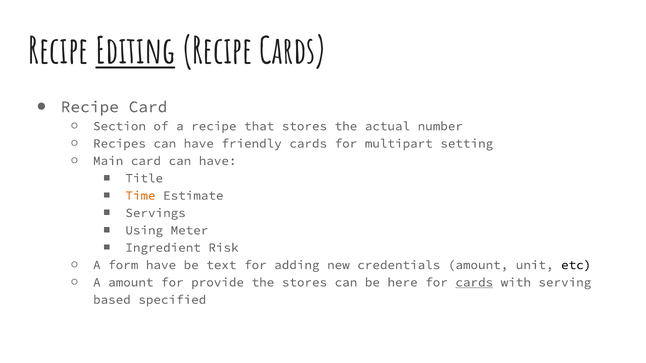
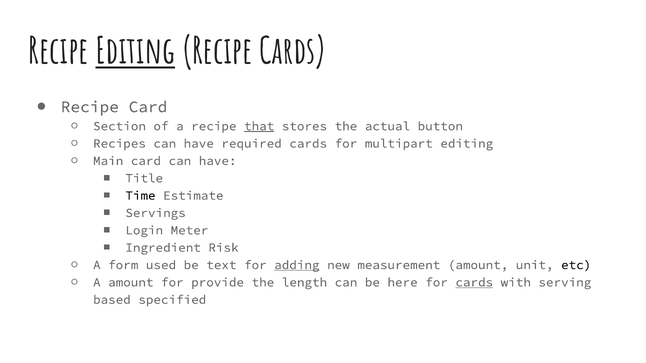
that underline: none -> present
number: number -> button
friendly: friendly -> required
multipart setting: setting -> editing
Time colour: orange -> black
Using: Using -> Login
form have: have -> used
adding underline: none -> present
credentials: credentials -> measurement
the stores: stores -> length
